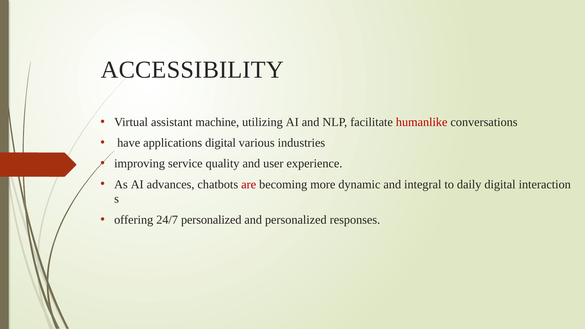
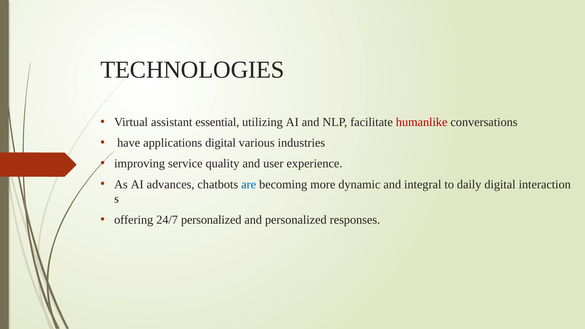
ACCESSIBILITY: ACCESSIBILITY -> TECHNOLOGIES
machine: machine -> essential
are colour: red -> blue
